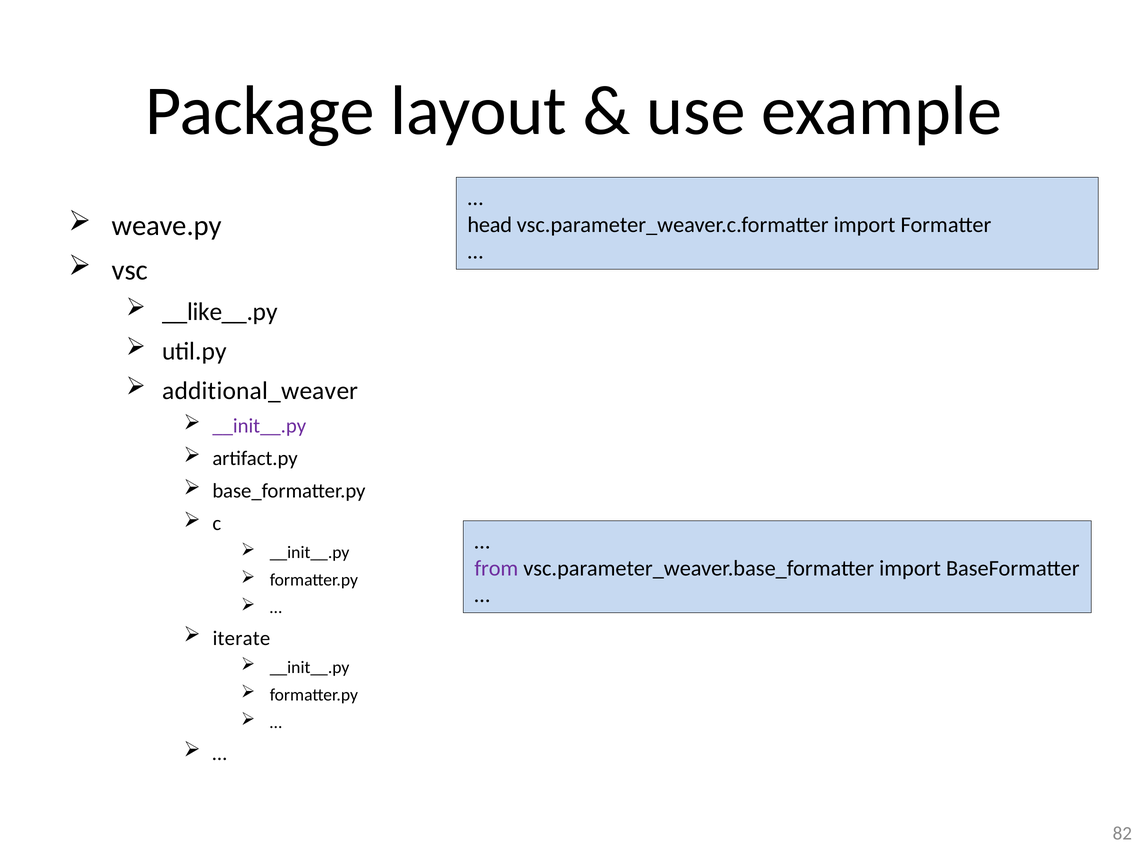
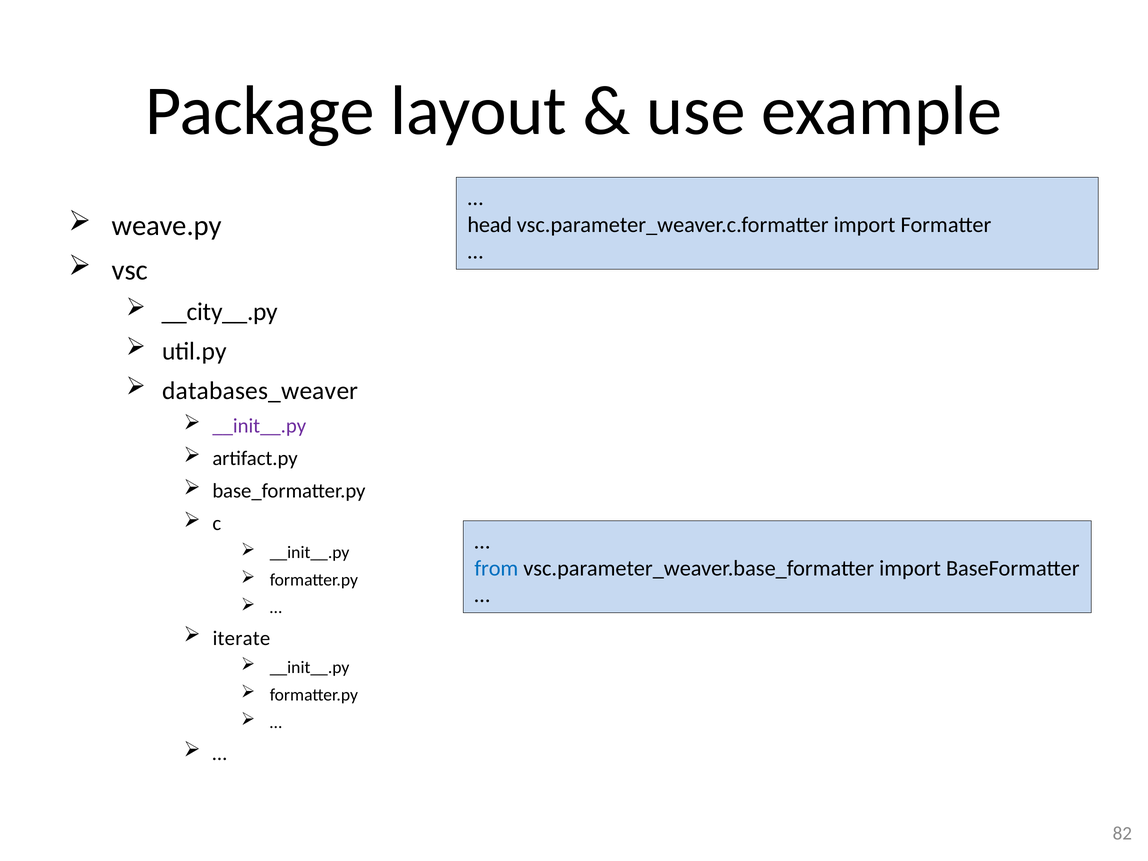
__like__.py: __like__.py -> __city__.py
additional_weaver: additional_weaver -> databases_weaver
from colour: purple -> blue
